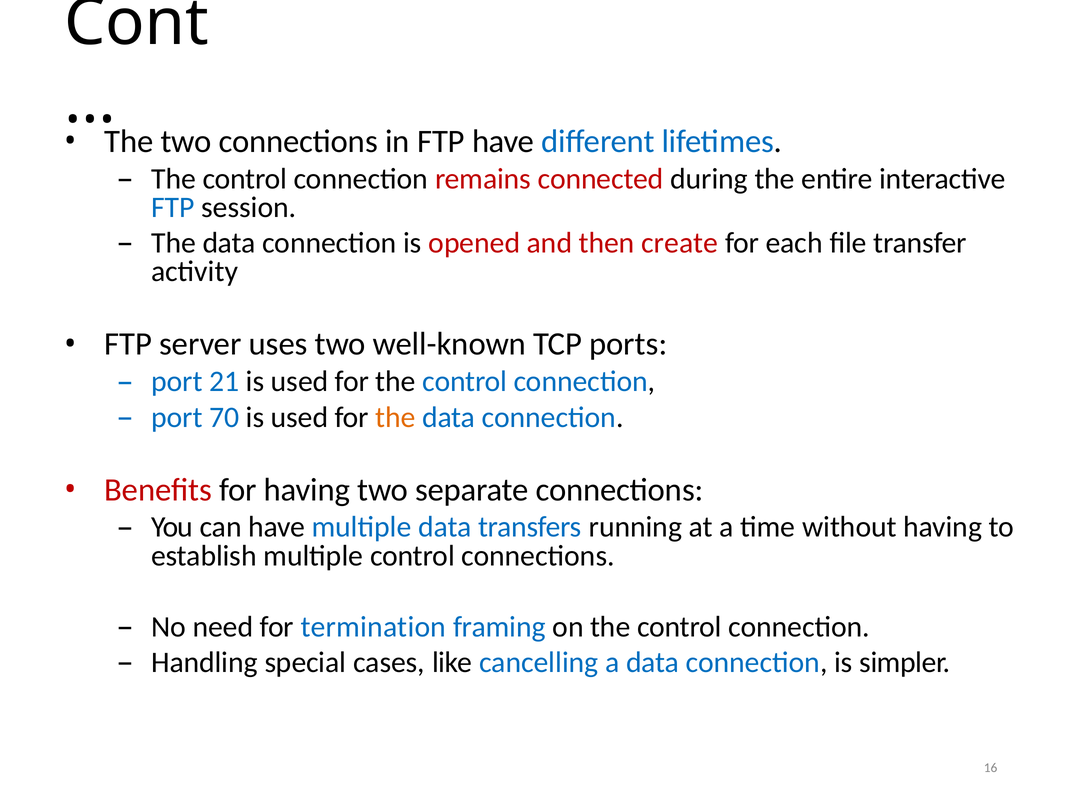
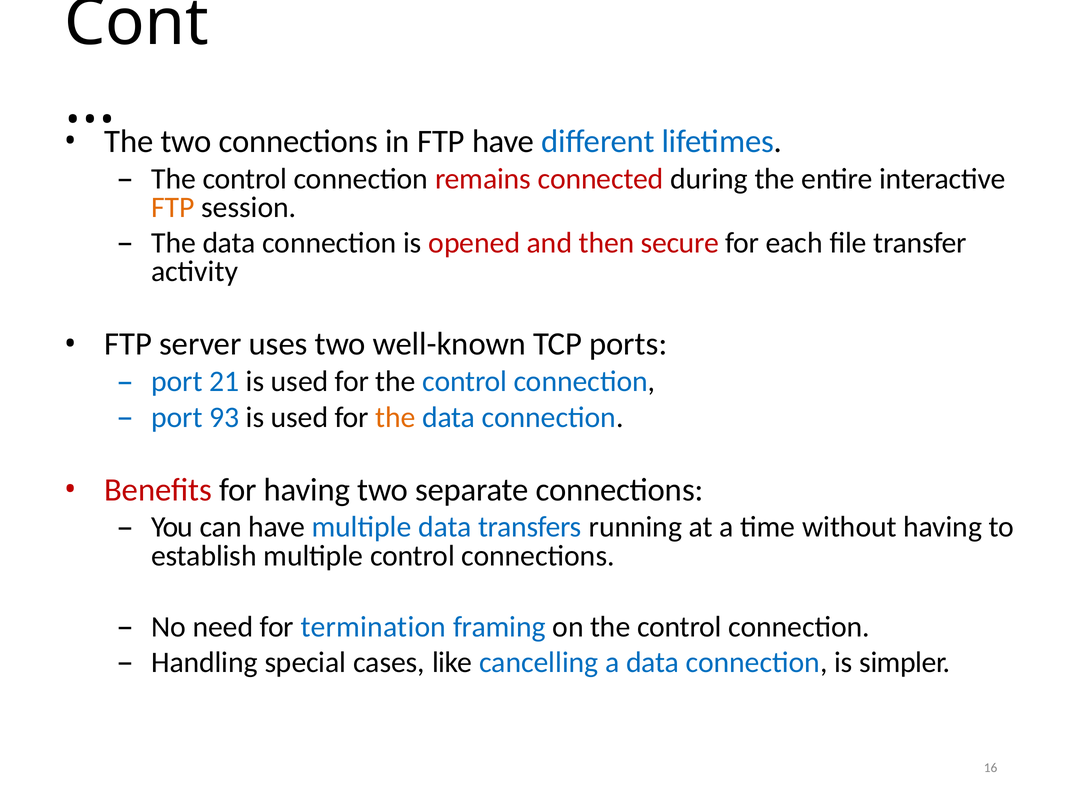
FTP at (173, 208) colour: blue -> orange
create: create -> secure
70: 70 -> 93
